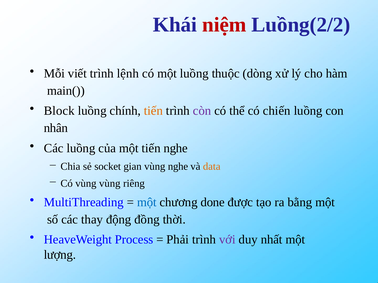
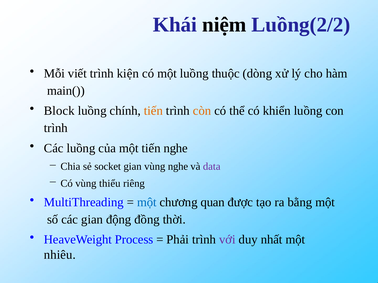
niệm colour: red -> black
lệnh: lệnh -> kiện
còn colour: purple -> orange
chiến: chiến -> khiển
nhân at (56, 128): nhân -> trình
data colour: orange -> purple
vùng vùng: vùng -> thiểu
done: done -> quan
các thay: thay -> gian
lượng: lượng -> nhiêu
